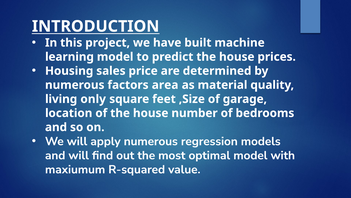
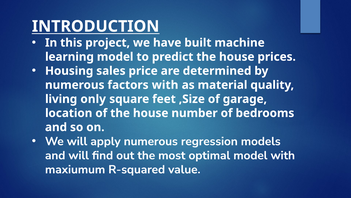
factors area: area -> with
